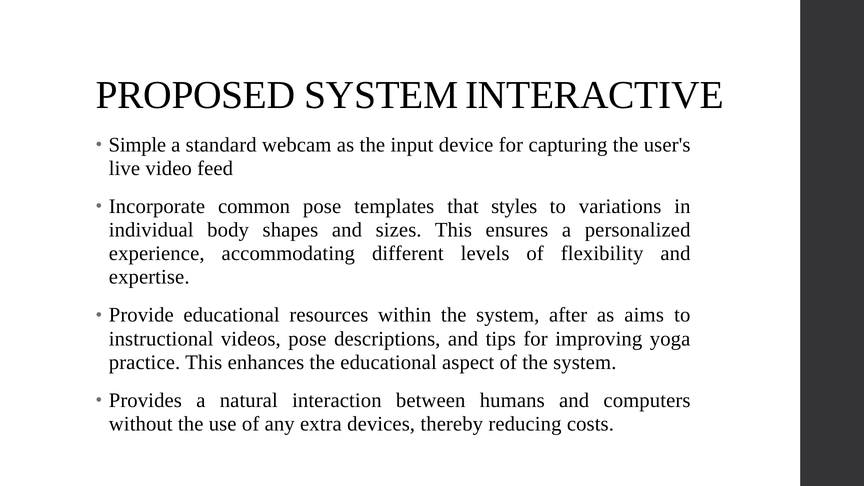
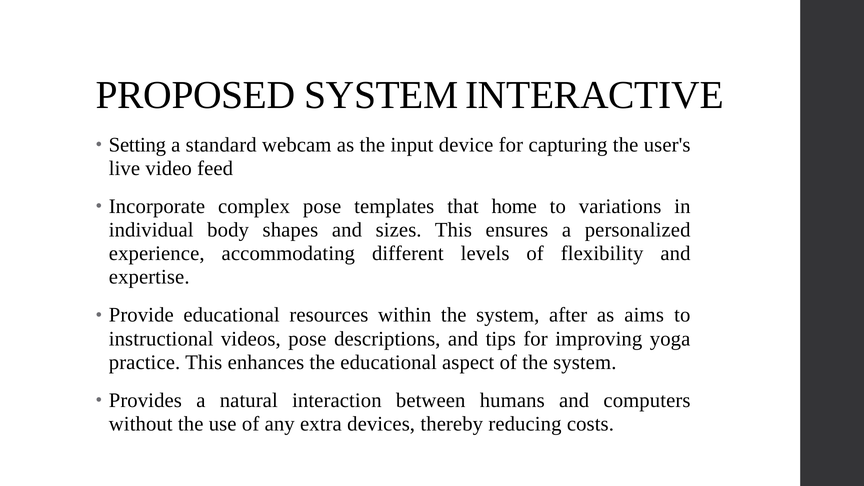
Simple: Simple -> Setting
common: common -> complex
styles: styles -> home
